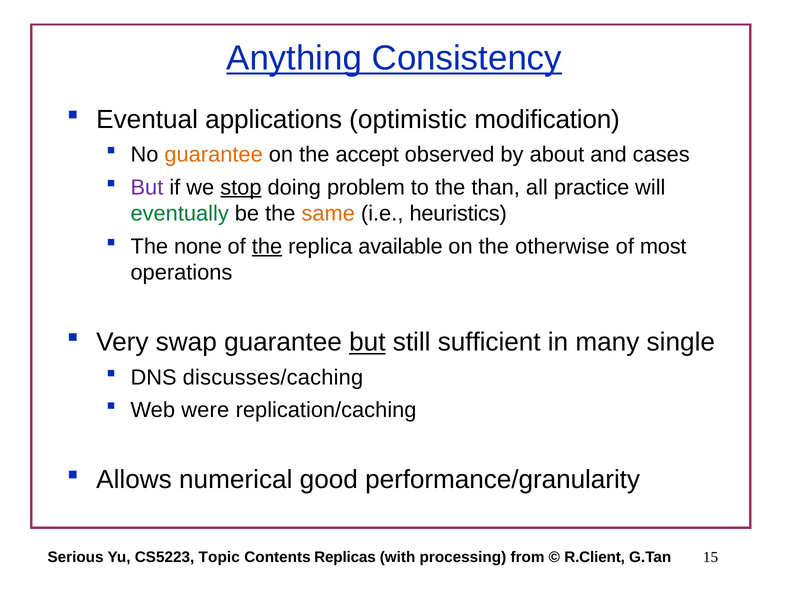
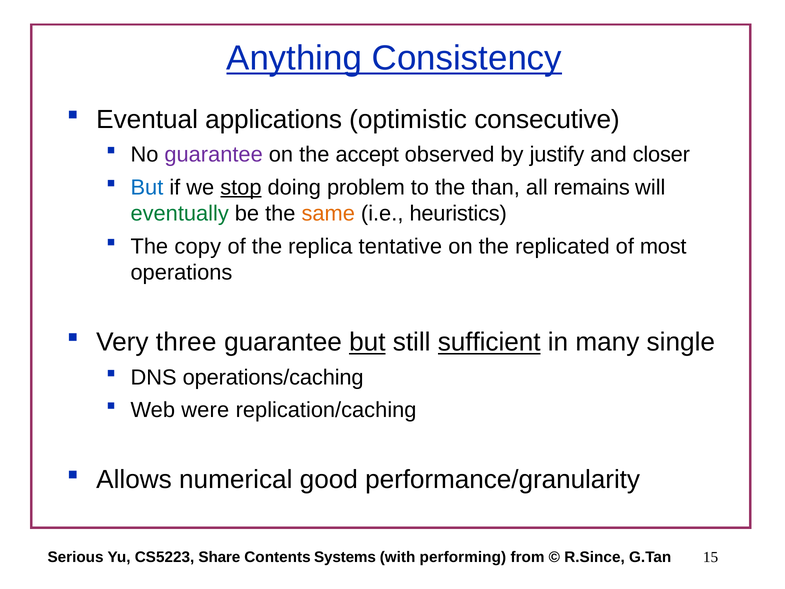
modification: modification -> consecutive
guarantee at (214, 155) colour: orange -> purple
about: about -> justify
cases: cases -> closer
But at (147, 187) colour: purple -> blue
practice: practice -> remains
none: none -> copy
the at (267, 246) underline: present -> none
available: available -> tentative
otherwise: otherwise -> replicated
swap: swap -> three
sufficient underline: none -> present
discusses/caching: discusses/caching -> operations/caching
Topic: Topic -> Share
Replicas: Replicas -> Systems
processing: processing -> performing
R.Client: R.Client -> R.Since
